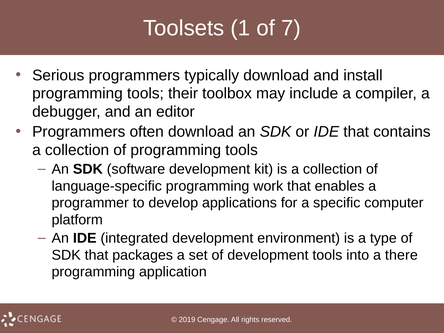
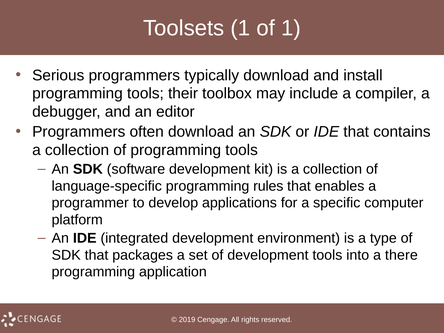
of 7: 7 -> 1
work: work -> rules
